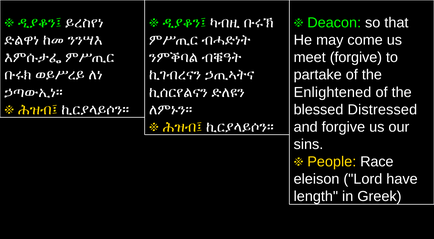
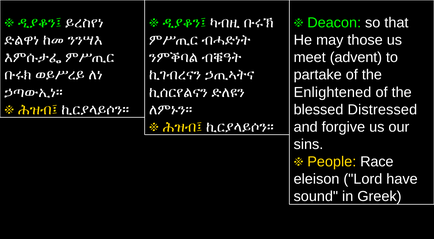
come: come -> those
meet forgive: forgive -> advent
length: length -> sound
